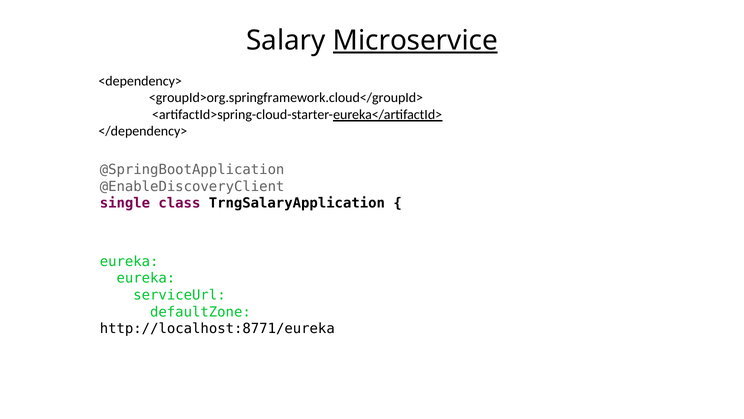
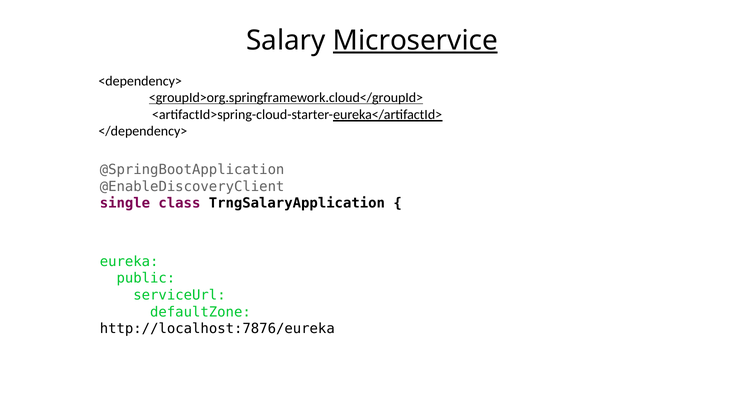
<groupId>org.springframework.cloud</groupId> underline: none -> present
eureka at (146, 278): eureka -> public
http://localhost:8771/eureka: http://localhost:8771/eureka -> http://localhost:7876/eureka
